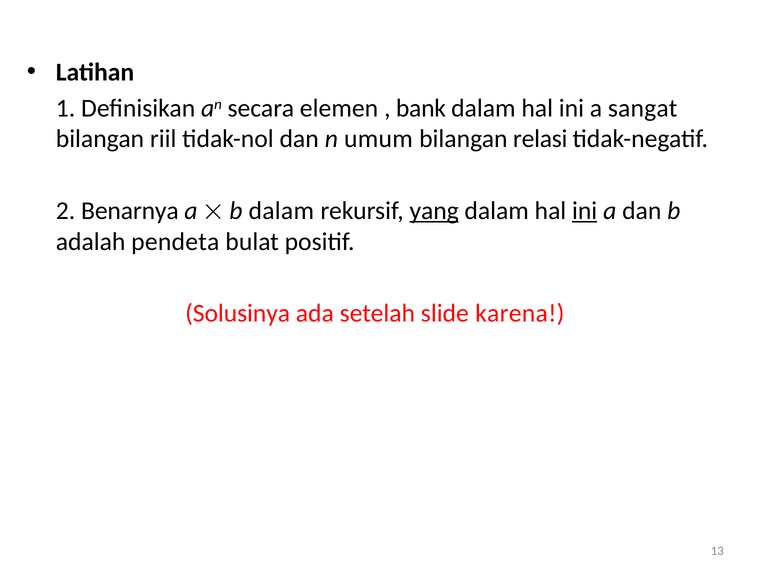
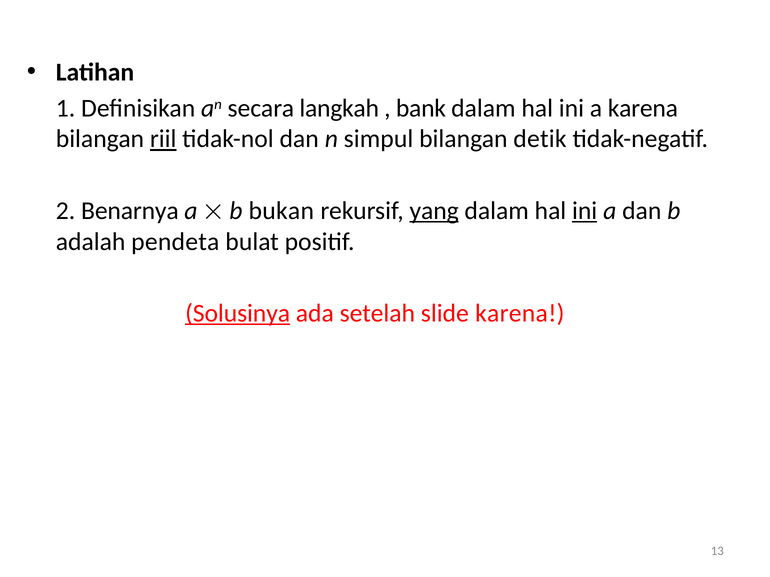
elemen: elemen -> langkah
a sangat: sangat -> karena
riil underline: none -> present
umum: umum -> simpul
relasi: relasi -> detik
b dalam: dalam -> bukan
Solusinya underline: none -> present
